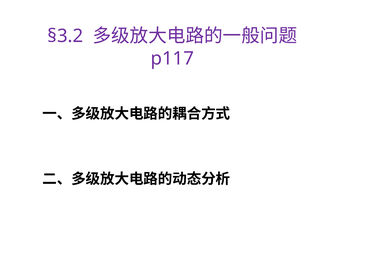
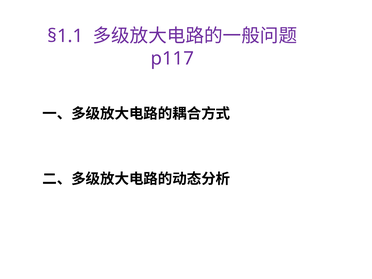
§3.2: §3.2 -> §1.1
